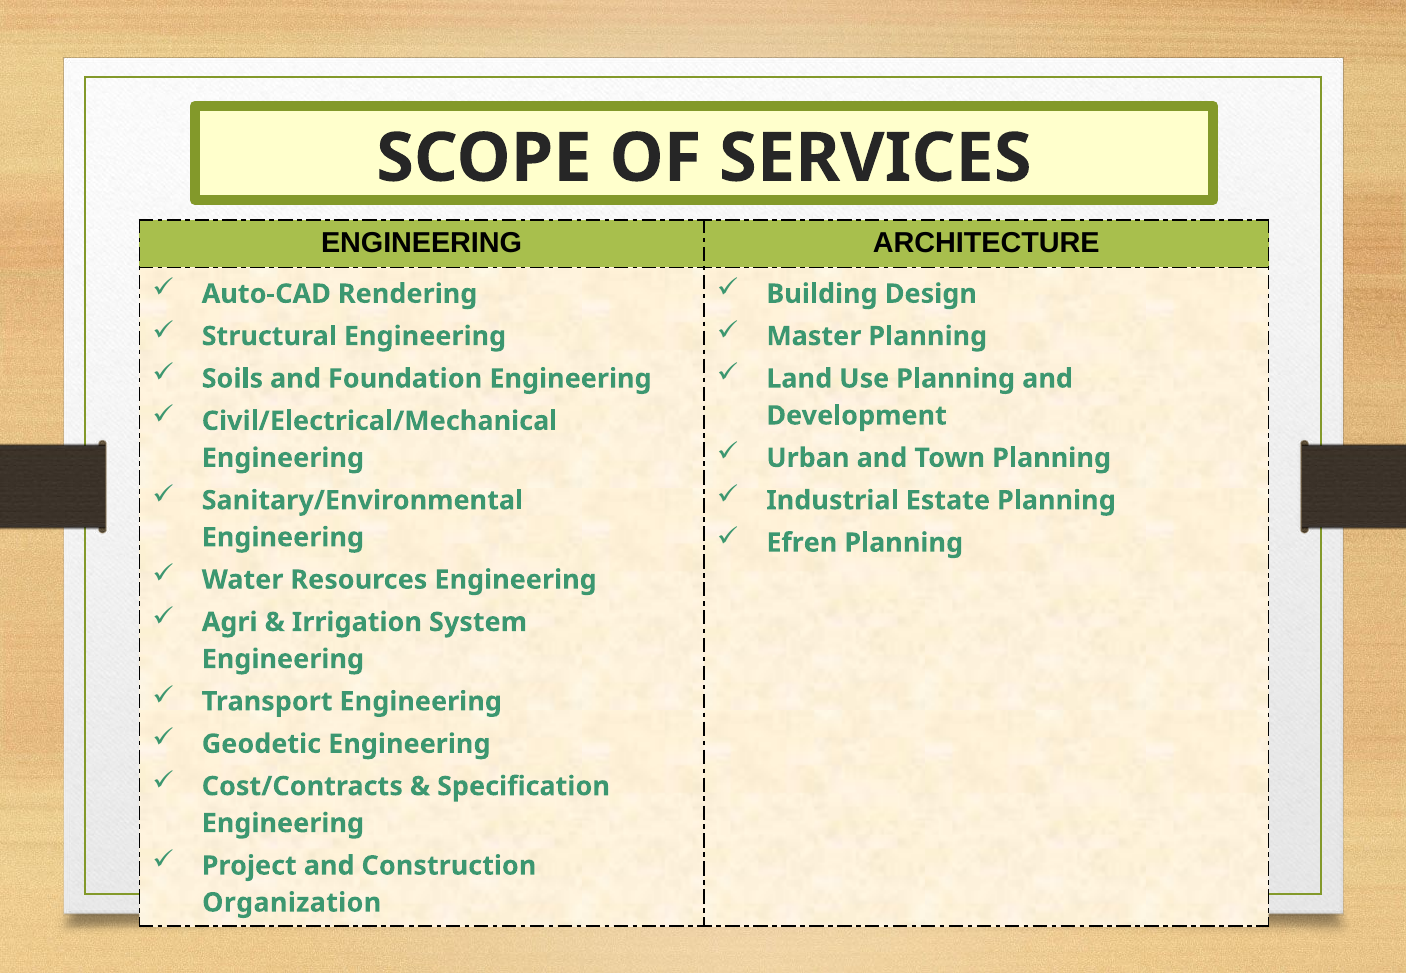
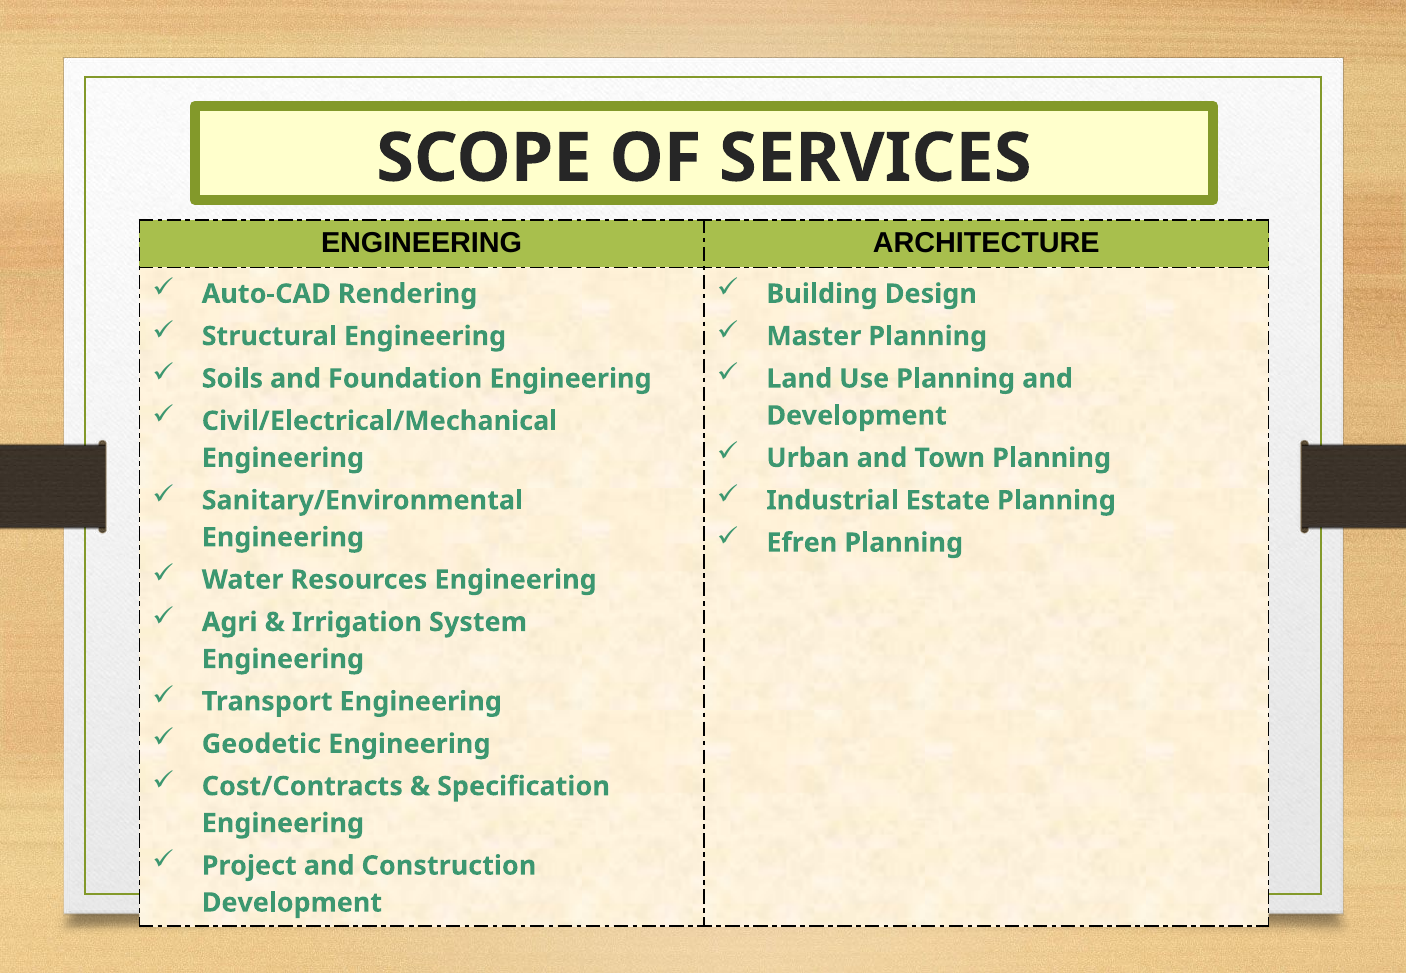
Organization at (292, 903): Organization -> Development
